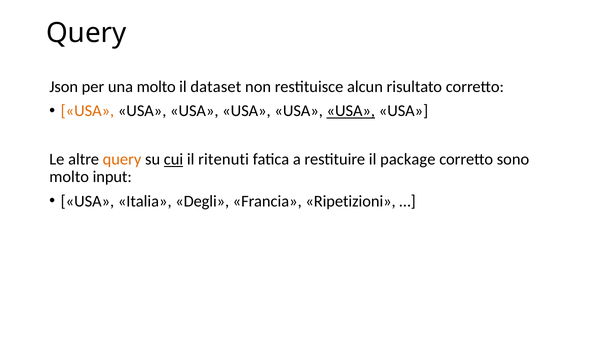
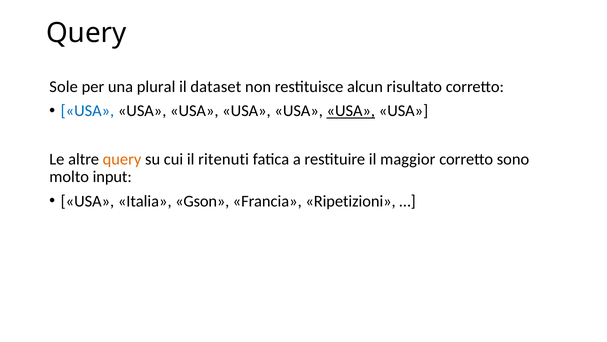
Json: Json -> Sole
una molto: molto -> plural
USA at (87, 111) colour: orange -> blue
cui underline: present -> none
package: package -> maggior
Degli: Degli -> Gson
